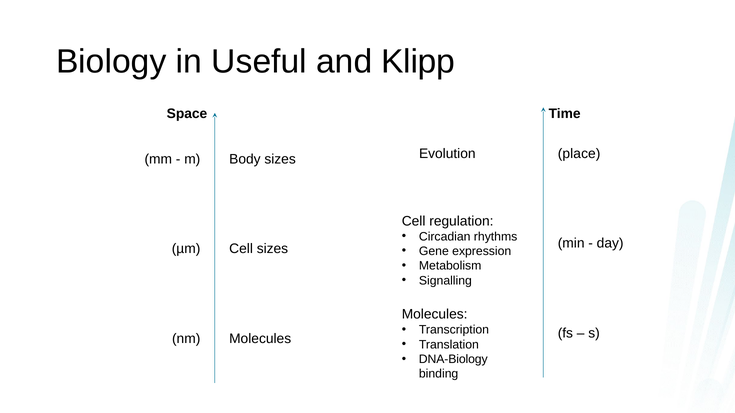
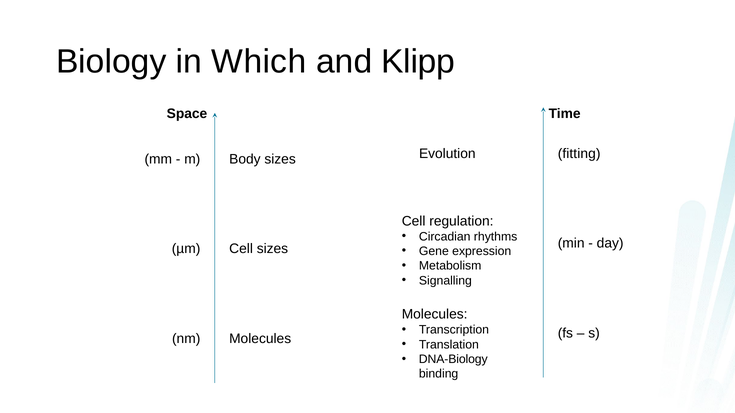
Useful: Useful -> Which
place: place -> fitting
